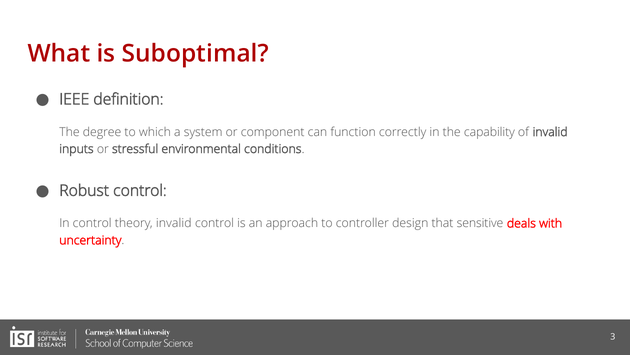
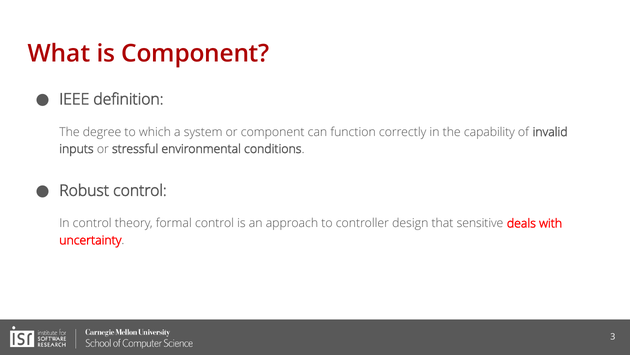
is Suboptimal: Suboptimal -> Component
theory invalid: invalid -> formal
